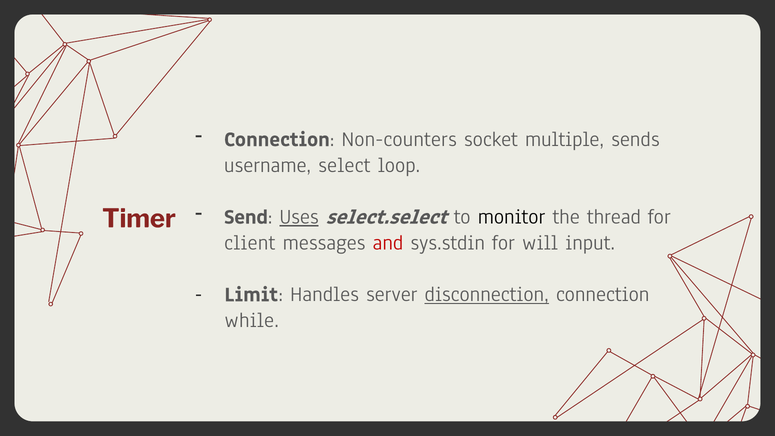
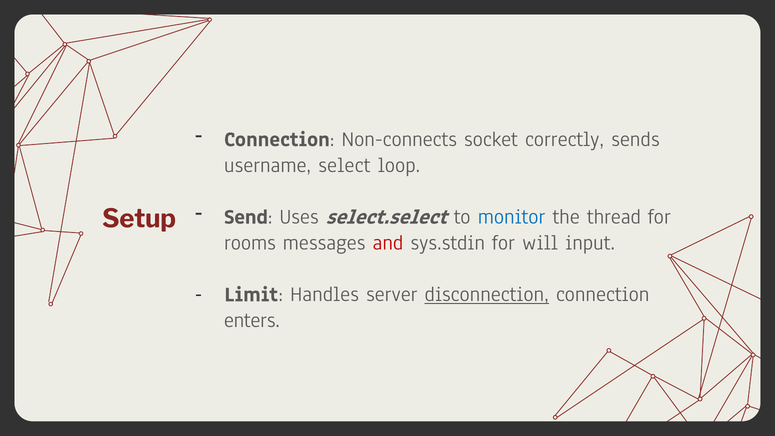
Non-counters: Non-counters -> Non-connects
multiple: multiple -> correctly
Uses underline: present -> none
monitor colour: black -> blue
Timer: Timer -> Setup
client: client -> rooms
while: while -> enters
